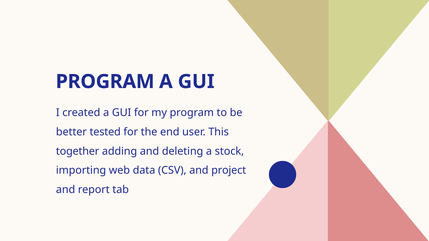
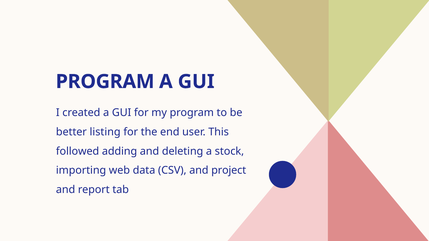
tested: tested -> listing
together: together -> followed
